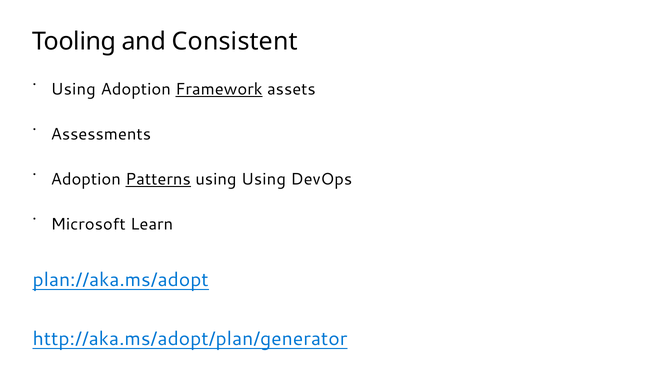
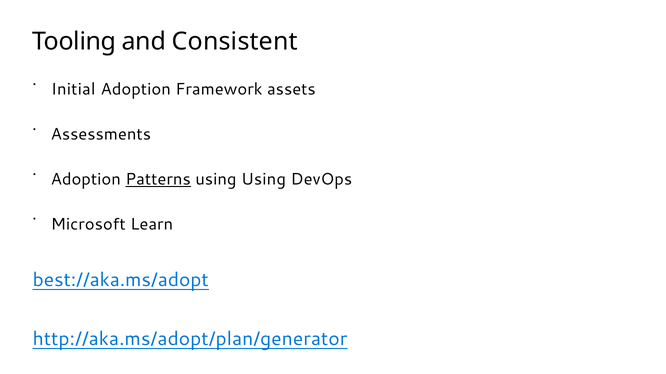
Using at (73, 90): Using -> Initial
Framework underline: present -> none
plan://aka.ms/adopt: plan://aka.ms/adopt -> best://aka.ms/adopt
